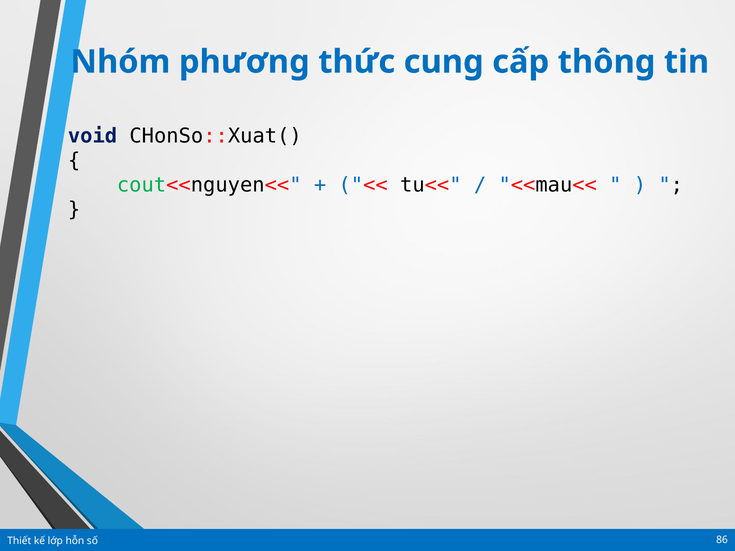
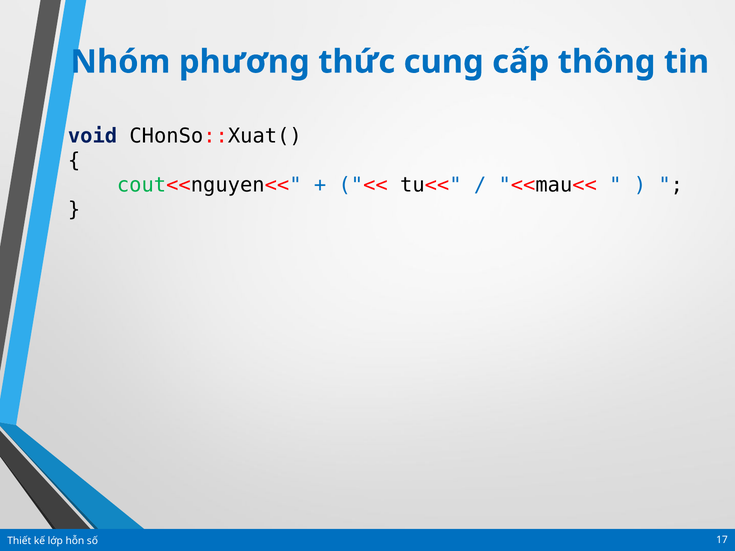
86: 86 -> 17
